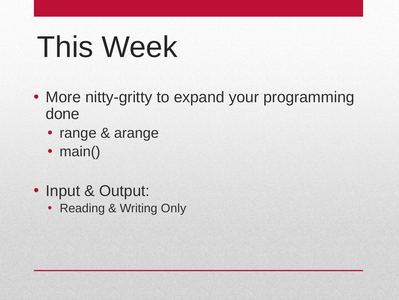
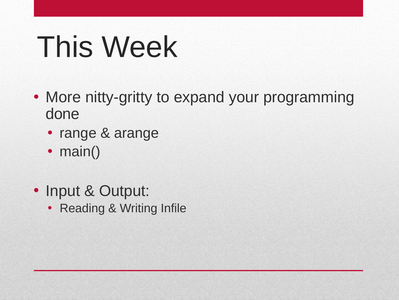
Only: Only -> Infile
